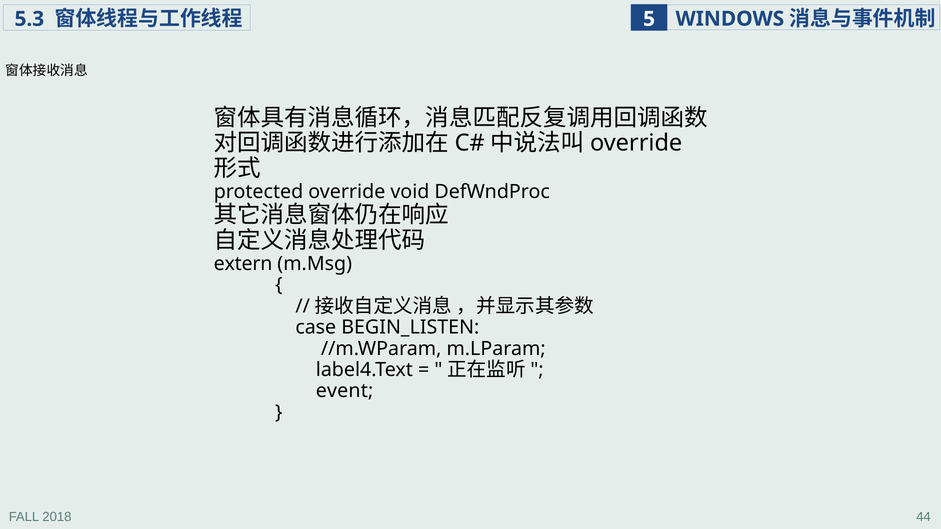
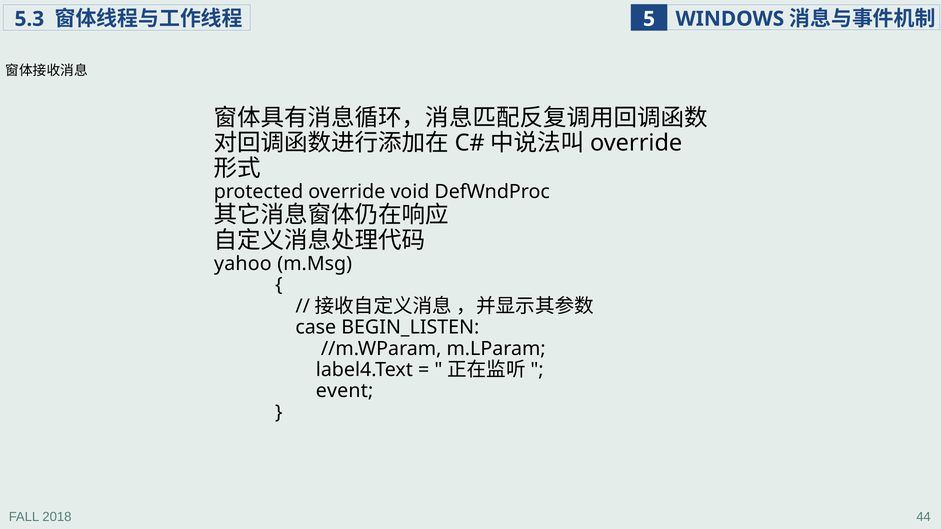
extern: extern -> yahoo
